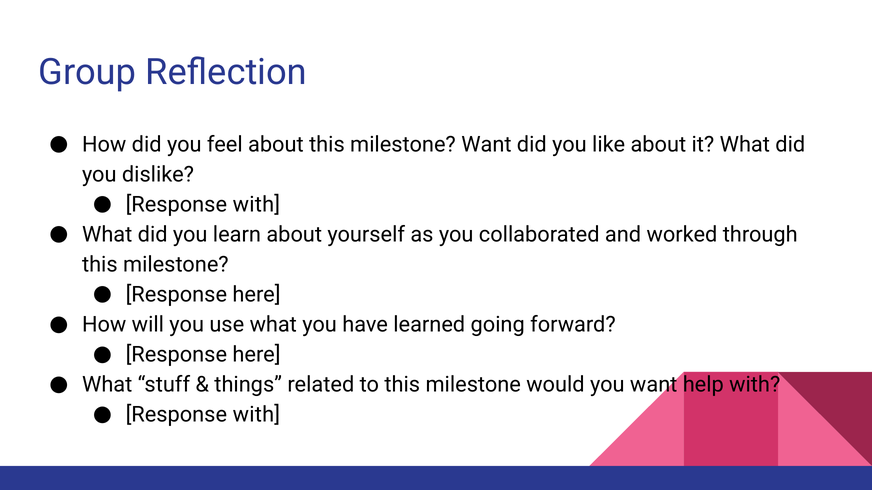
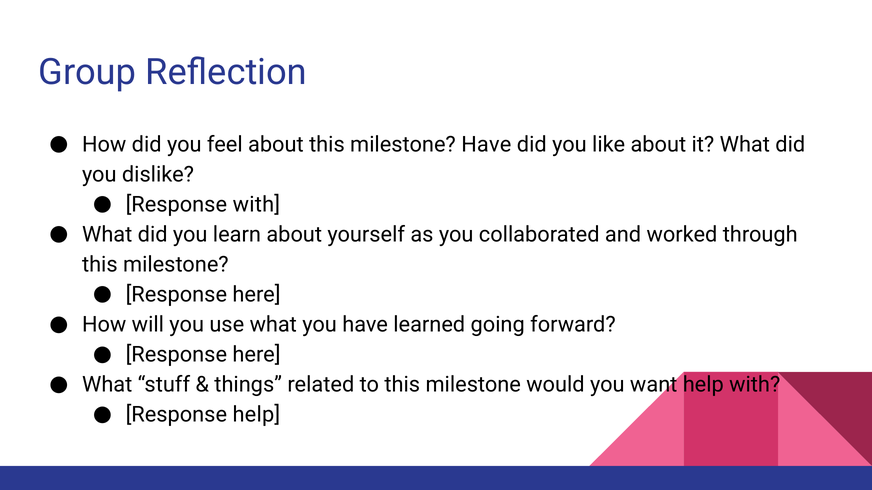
milestone Want: Want -> Have
with at (256, 415): with -> help
